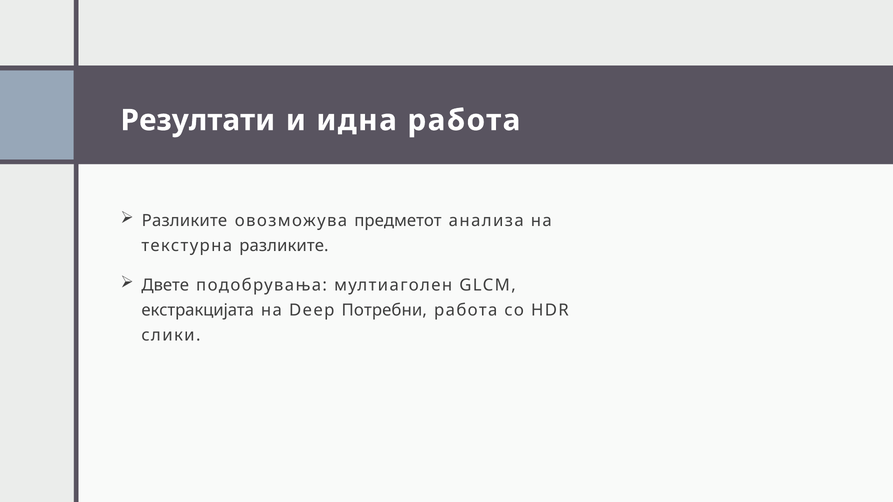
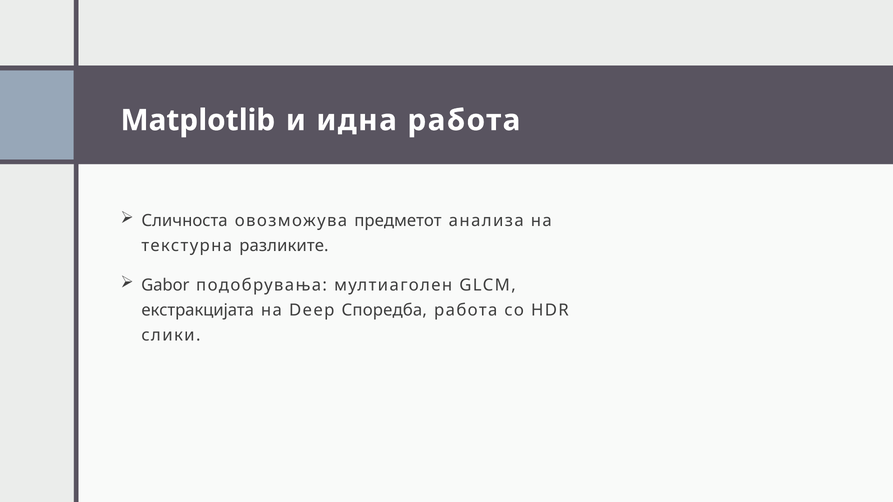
Резултати: Резултати -> Matplotlib
Разликите at (184, 221): Разликите -> Сличноста
Двете: Двете -> Gabor
Потребни: Потребни -> Споредба
